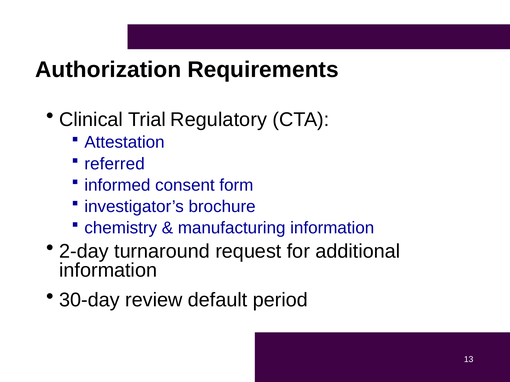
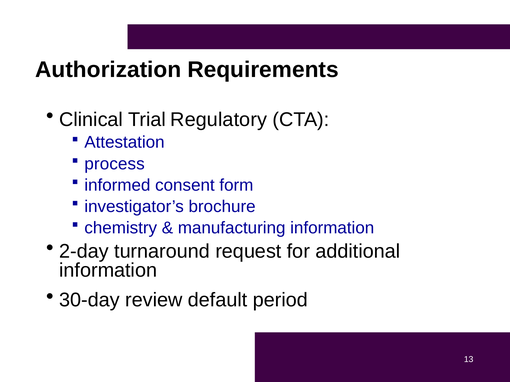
referred: referred -> process
